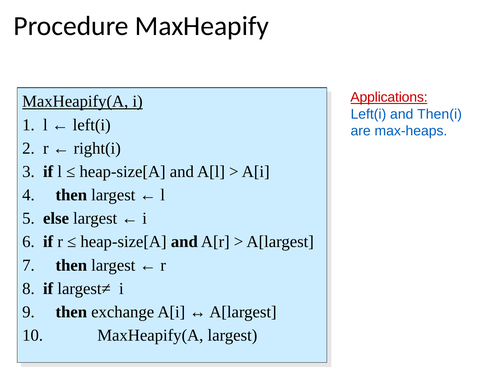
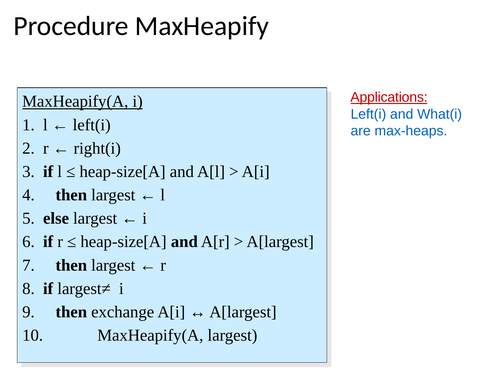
Then(i: Then(i -> What(i
